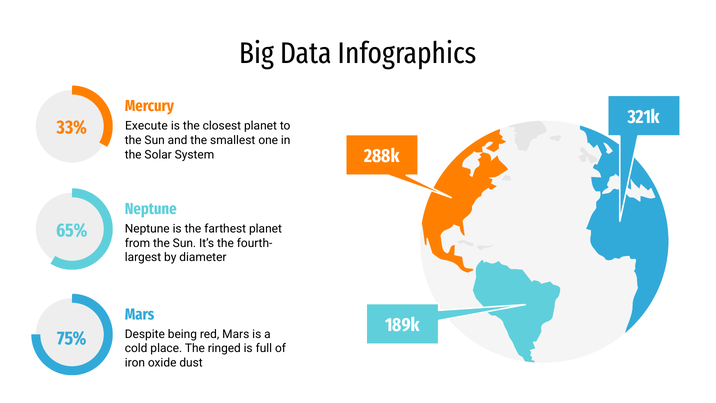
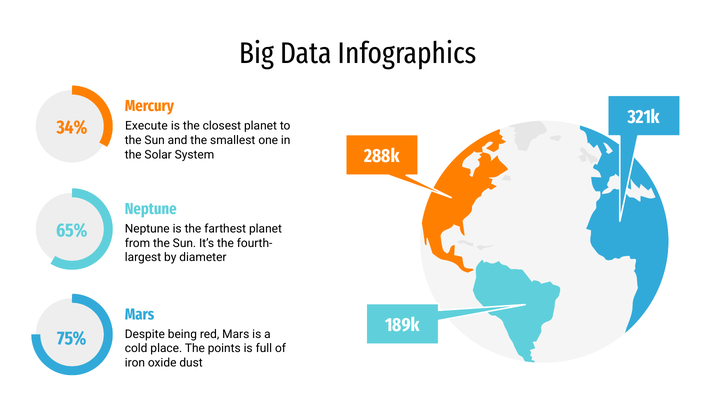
33%: 33% -> 34%
ringed: ringed -> points
